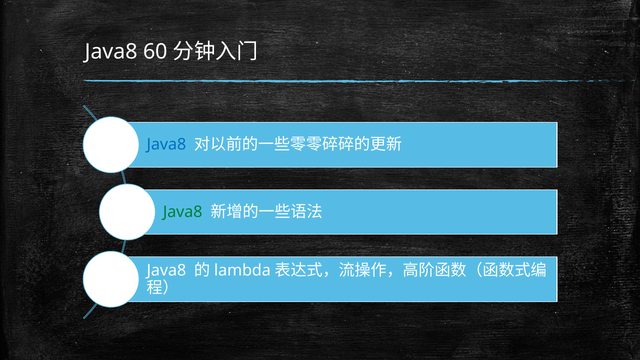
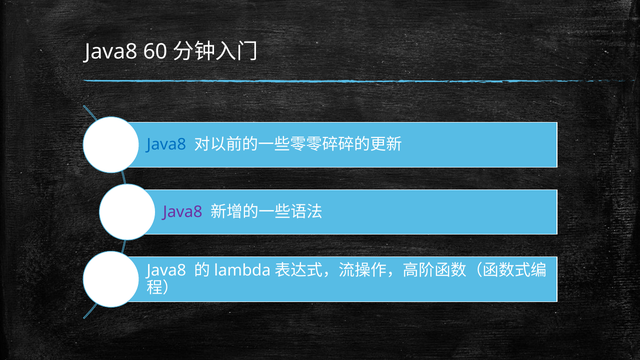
Java8 at (183, 212) colour: green -> purple
